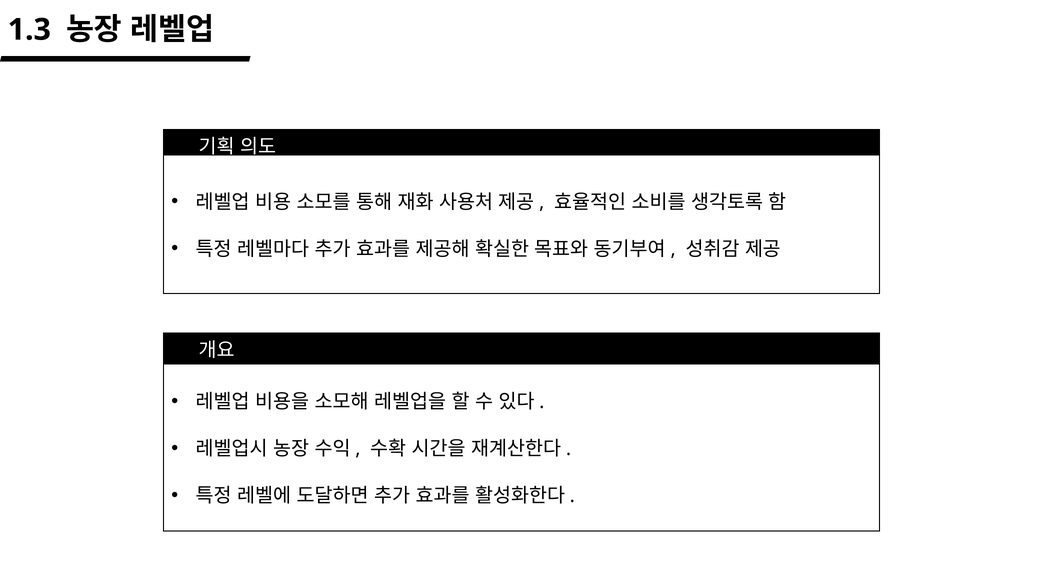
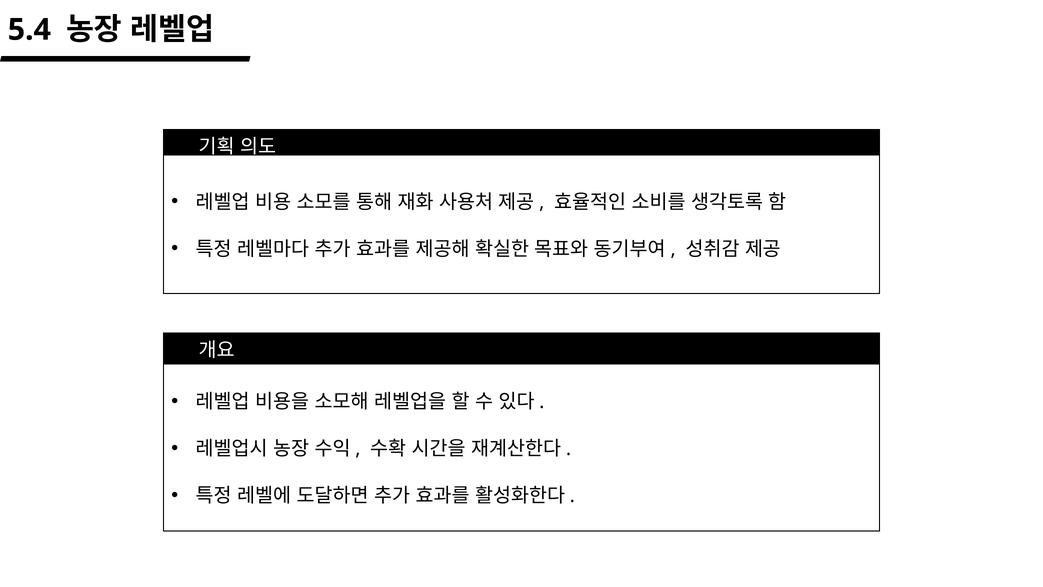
1.3: 1.3 -> 5.4
